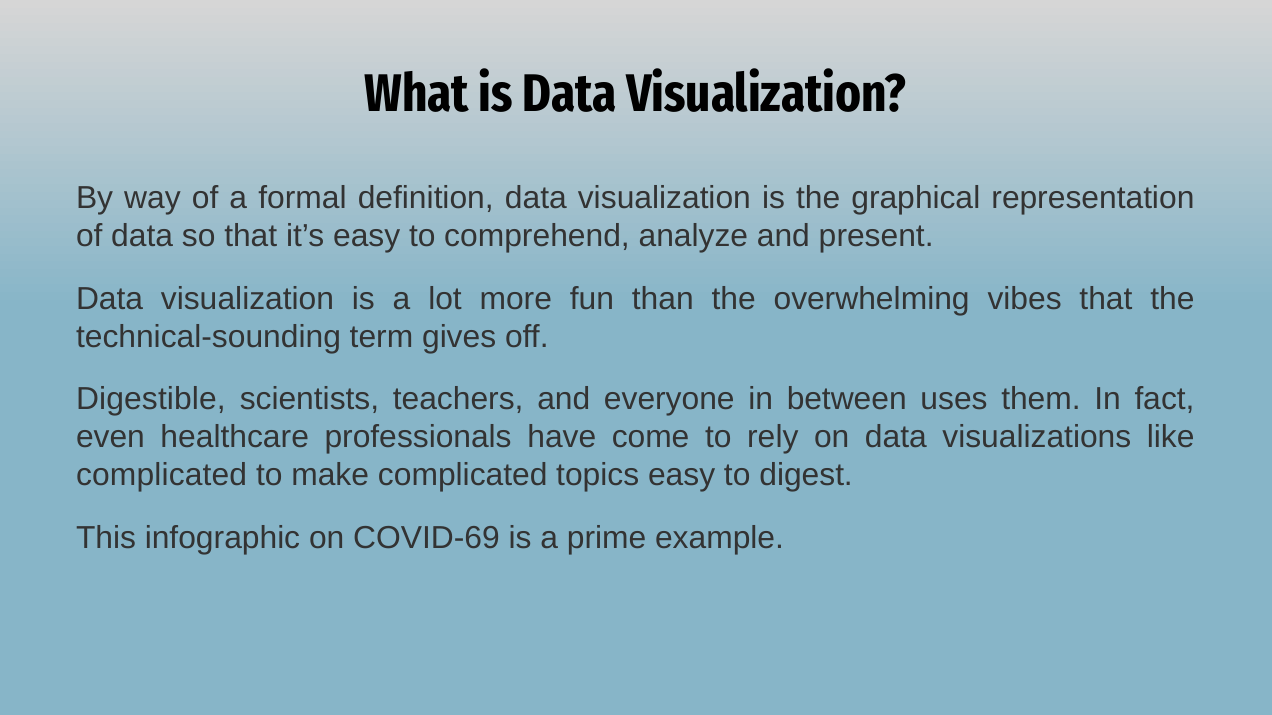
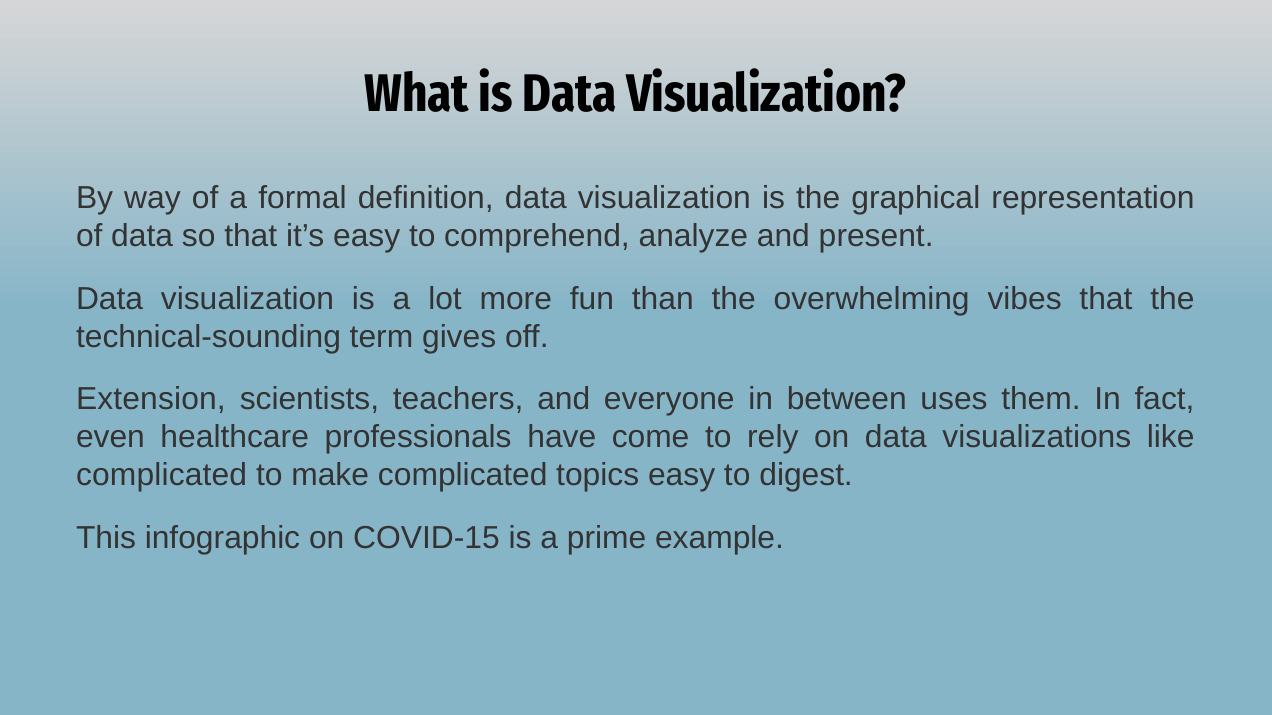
Digestible: Digestible -> Extension
COVID-69: COVID-69 -> COVID-15
